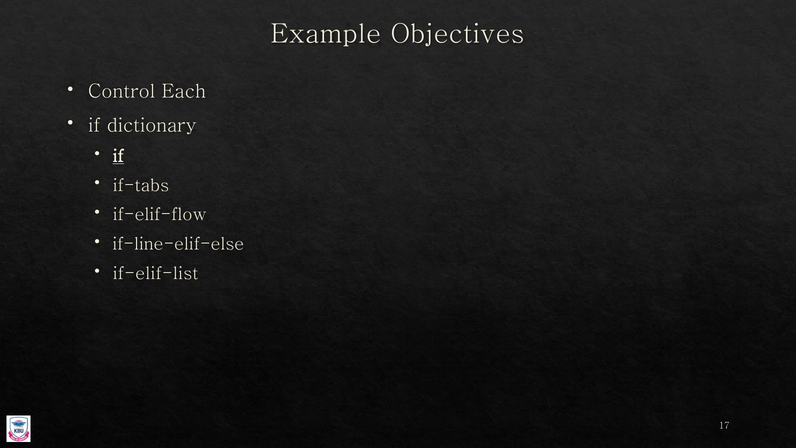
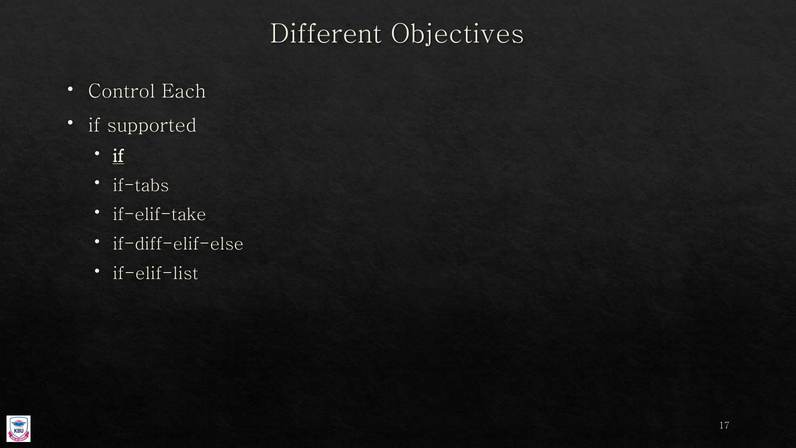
Example: Example -> Different
dictionary: dictionary -> supported
if-elif-flow: if-elif-flow -> if-elif-take
if-line-elif-else: if-line-elif-else -> if-diff-elif-else
